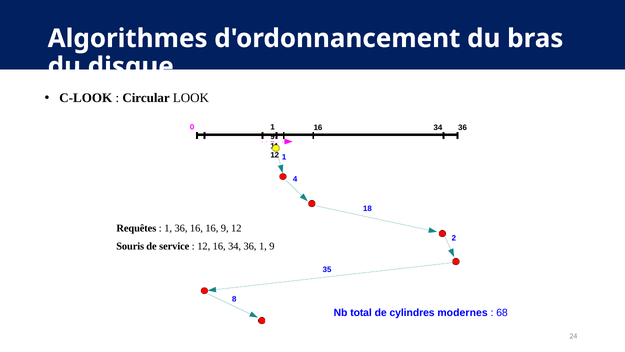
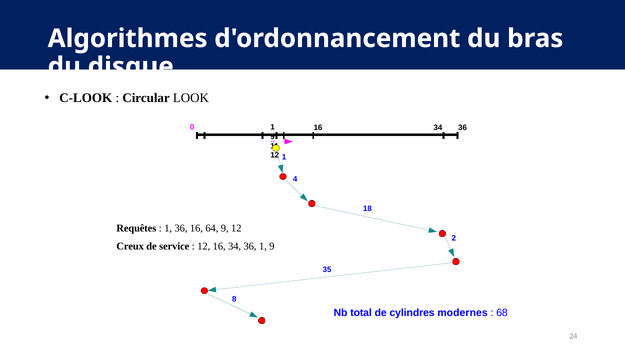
16 16: 16 -> 64
Souris: Souris -> Creux
